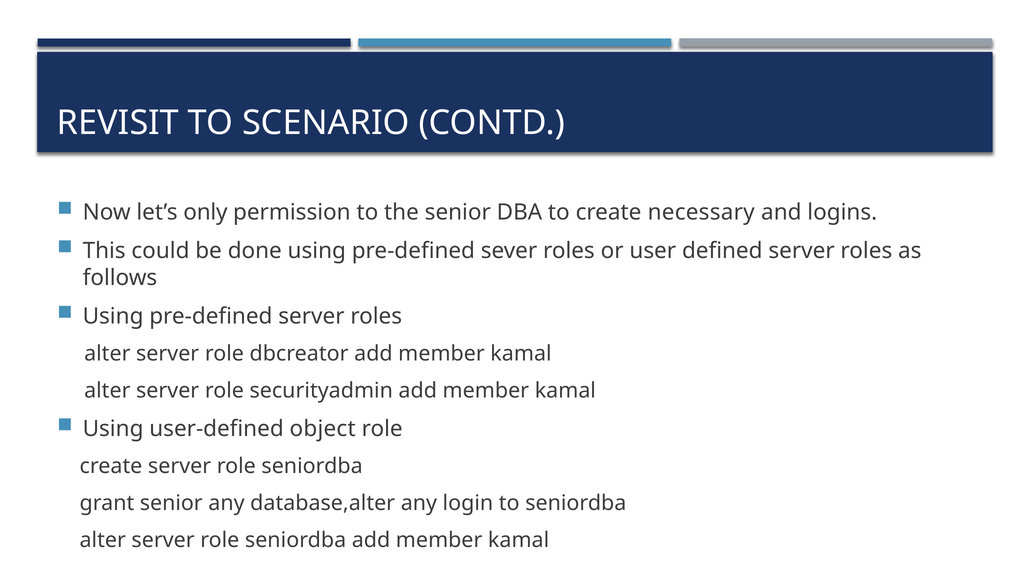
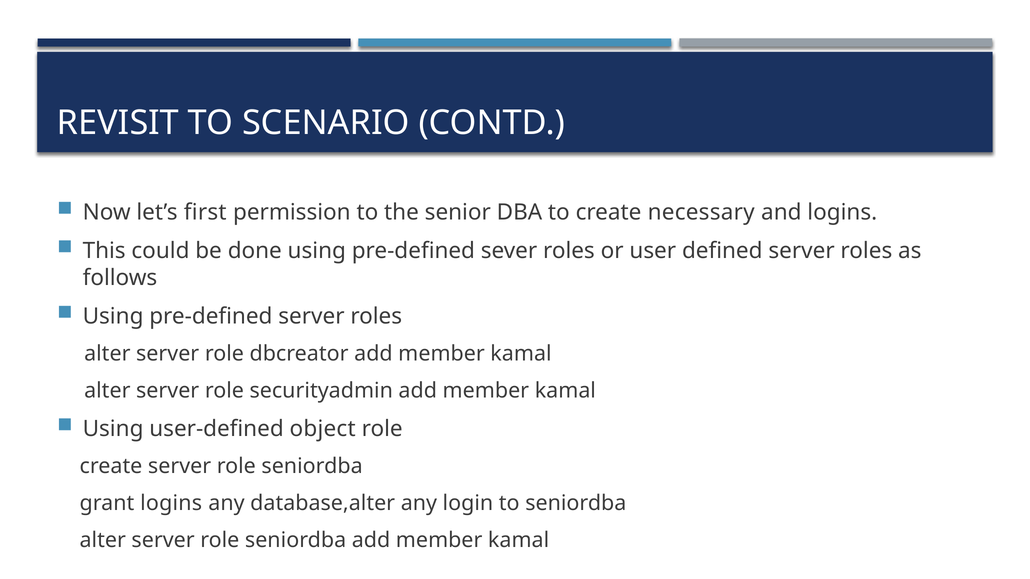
only: only -> first
grant senior: senior -> logins
